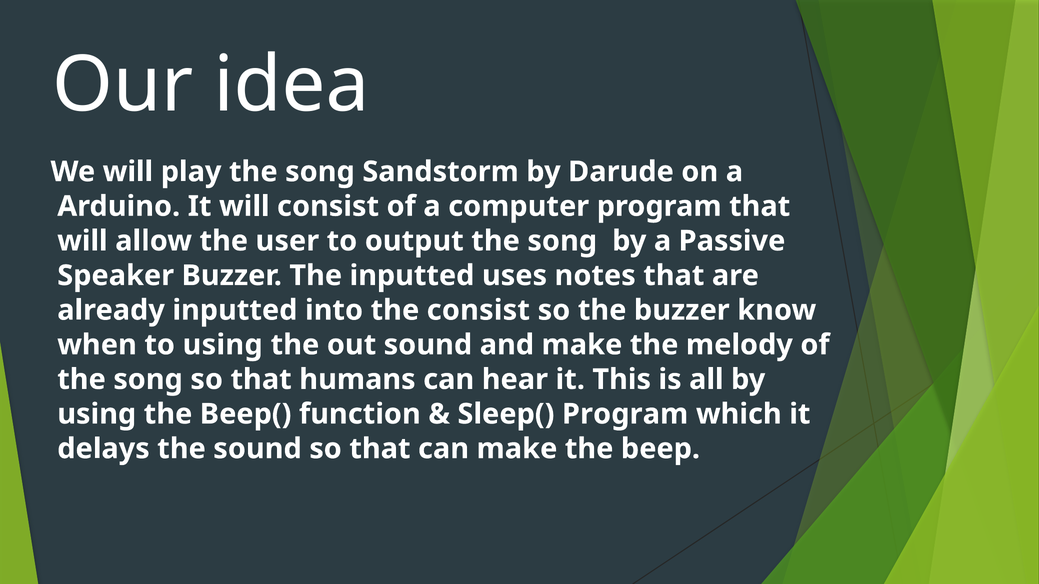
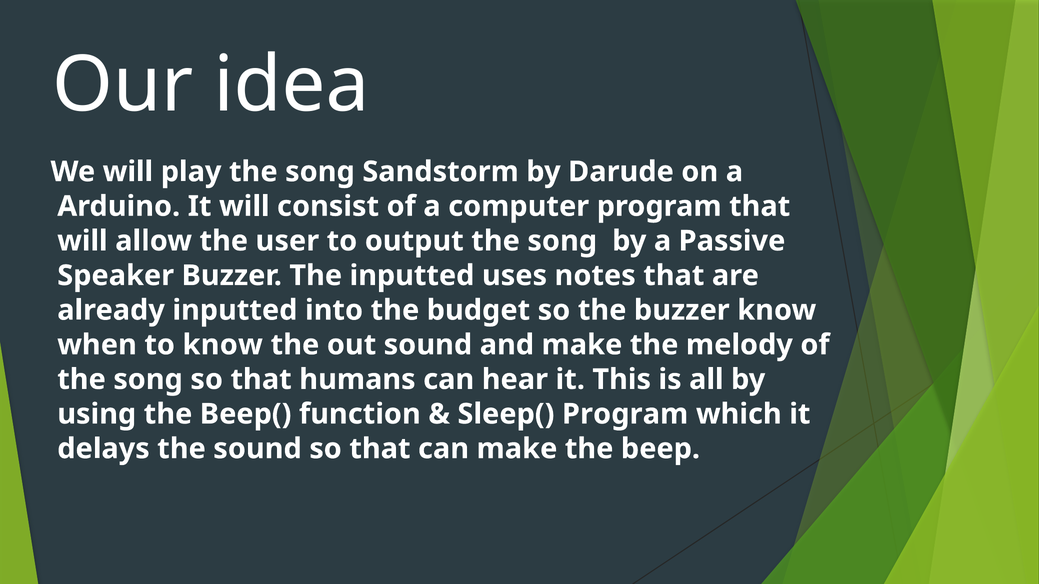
the consist: consist -> budget
to using: using -> know
